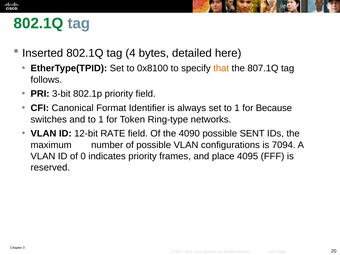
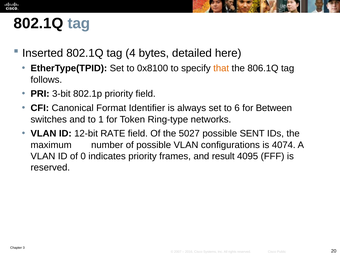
802.1Q at (39, 23) colour: green -> black
807.1Q: 807.1Q -> 806.1Q
set to 1: 1 -> 6
Because: Because -> Between
4090: 4090 -> 5027
7094: 7094 -> 4074
place: place -> result
